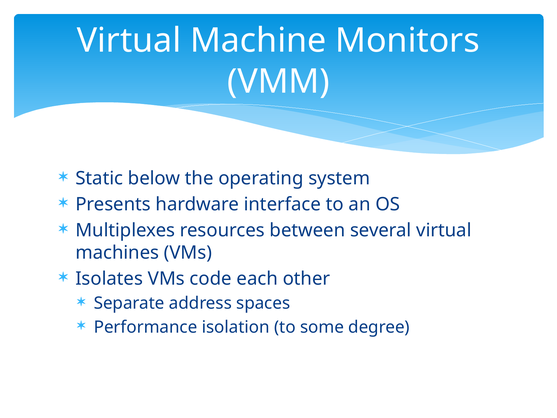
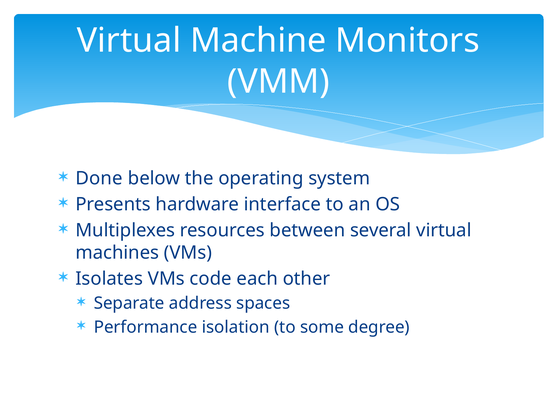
Static: Static -> Done
